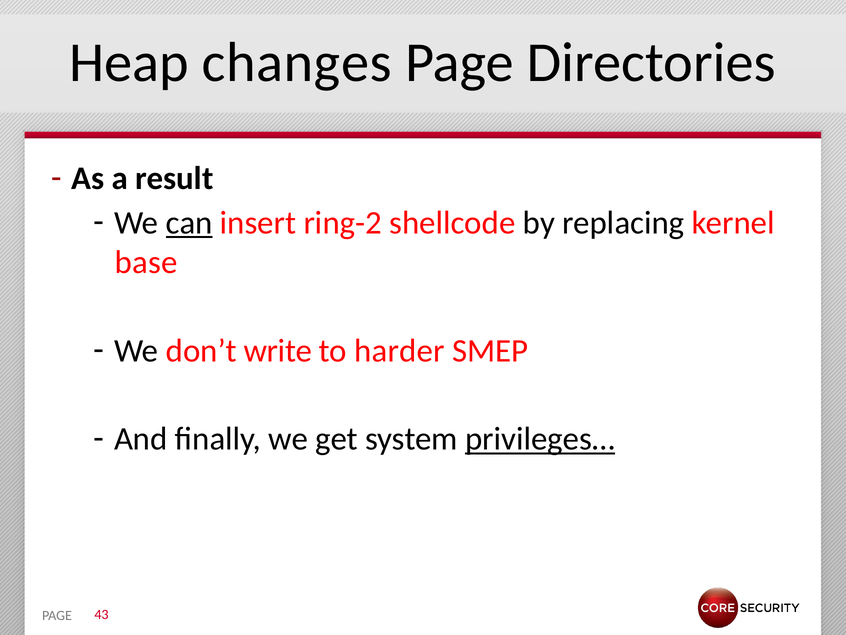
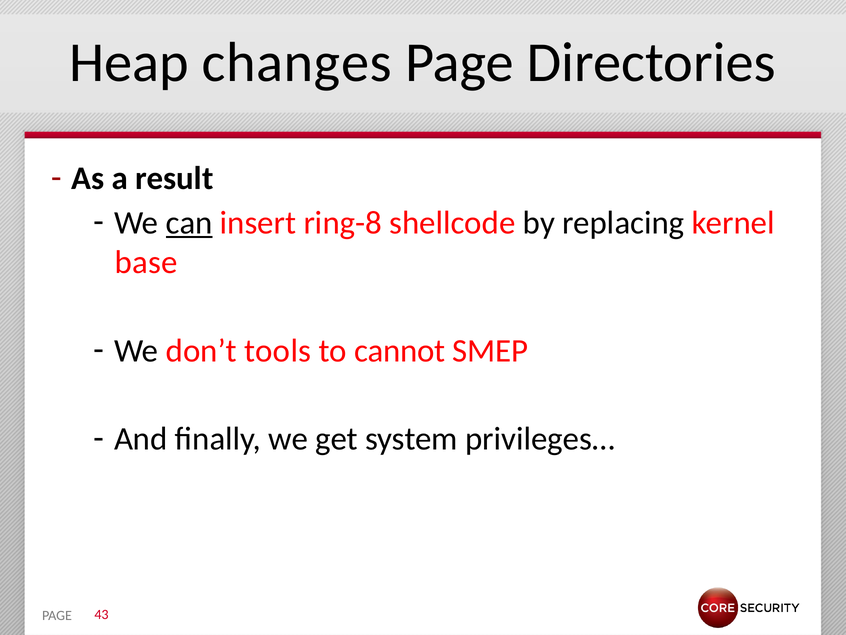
ring-2: ring-2 -> ring-8
write: write -> tools
harder: harder -> cannot
privileges… underline: present -> none
